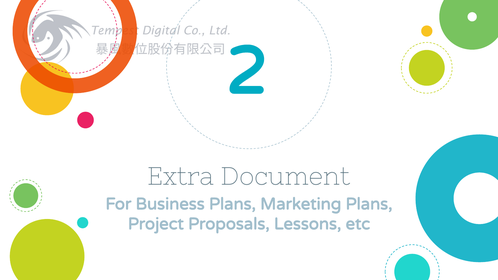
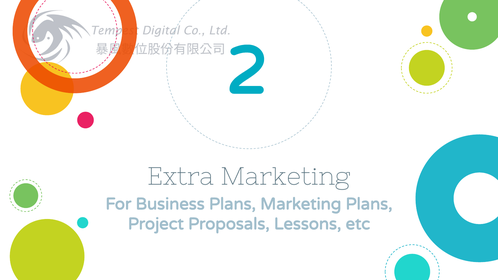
Extra Document: Document -> Marketing
